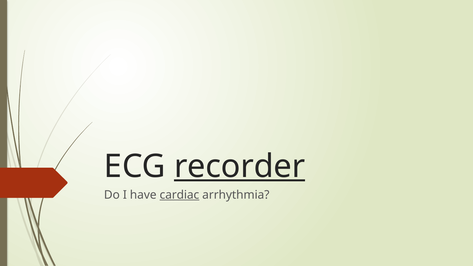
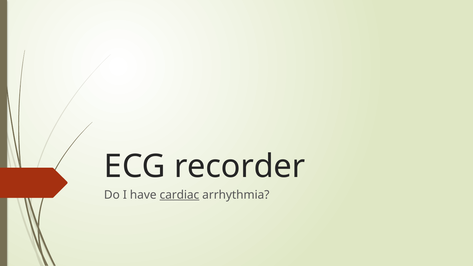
recorder underline: present -> none
